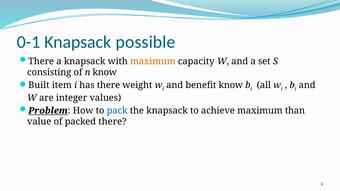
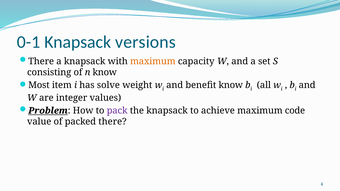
possible: possible -> versions
Built: Built -> Most
has there: there -> solve
pack colour: blue -> purple
than: than -> code
